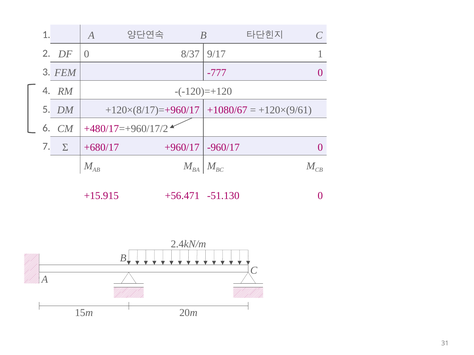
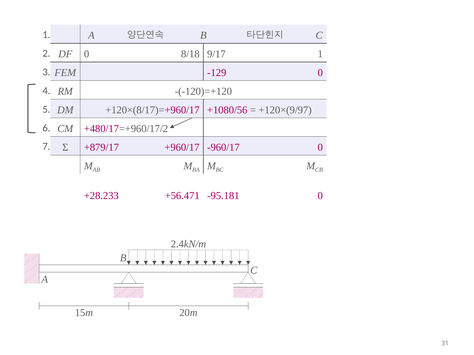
8/37: 8/37 -> 8/18
-777: -777 -> -129
+1080/67: +1080/67 -> +1080/56
+120×(9/61: +120×(9/61 -> +120×(9/97
+680/17: +680/17 -> +879/17
+15.915: +15.915 -> +28.233
-51.130: -51.130 -> -95.181
